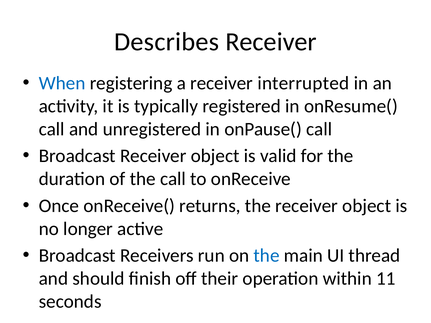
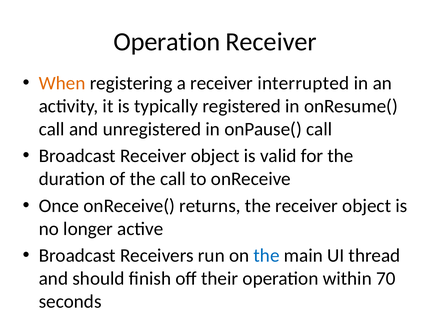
Describes at (167, 42): Describes -> Operation
When colour: blue -> orange
11: 11 -> 70
